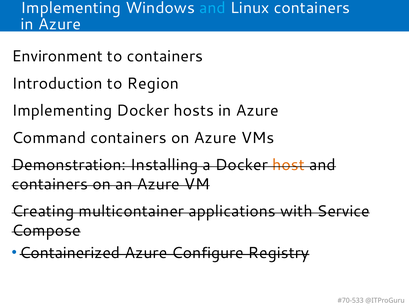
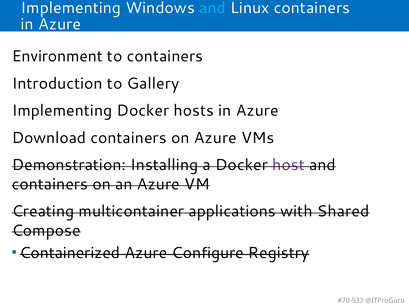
Region: Region -> Gallery
Command: Command -> Download
host colour: orange -> purple
Service: Service -> Shared
